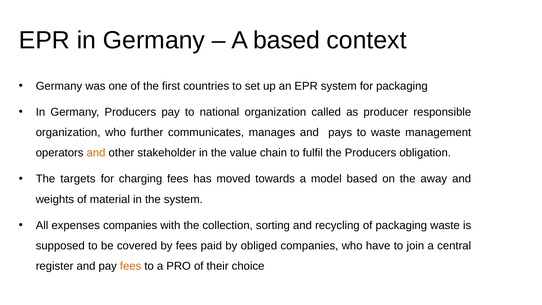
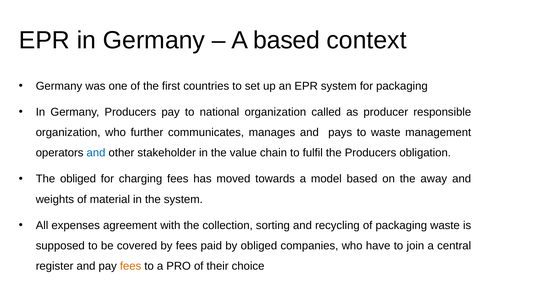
and at (96, 153) colour: orange -> blue
The targets: targets -> obliged
expenses companies: companies -> agreement
